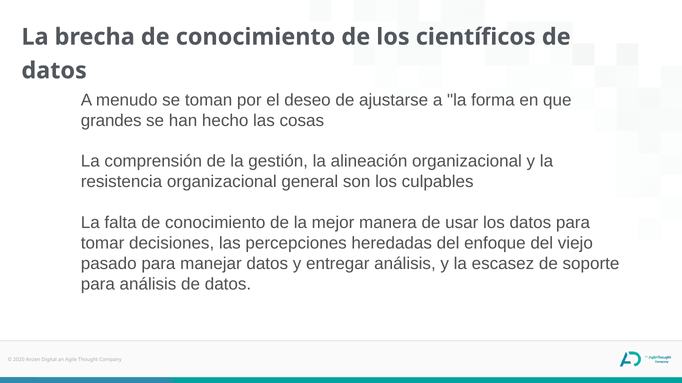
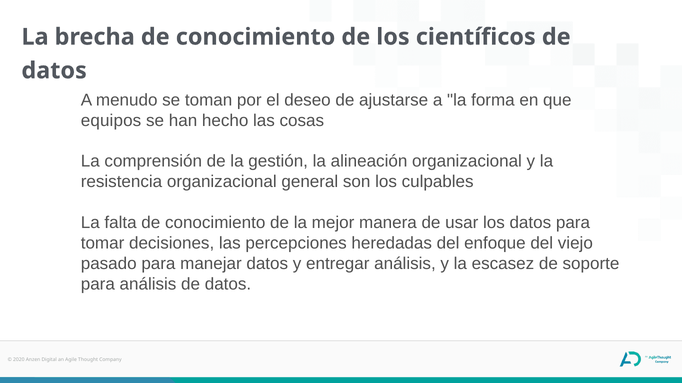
grandes: grandes -> equipos
